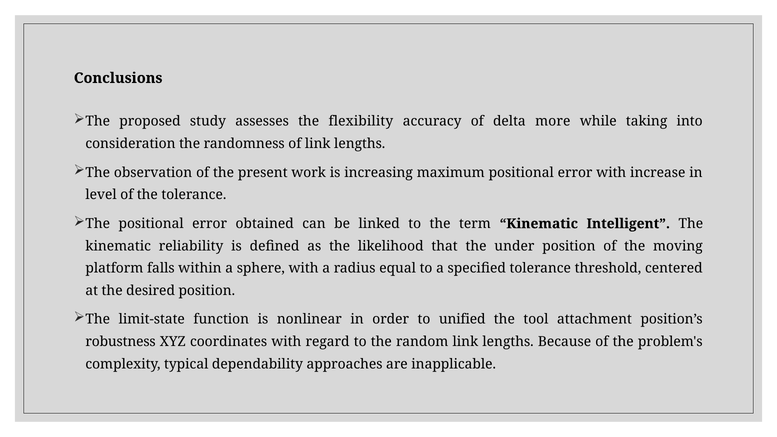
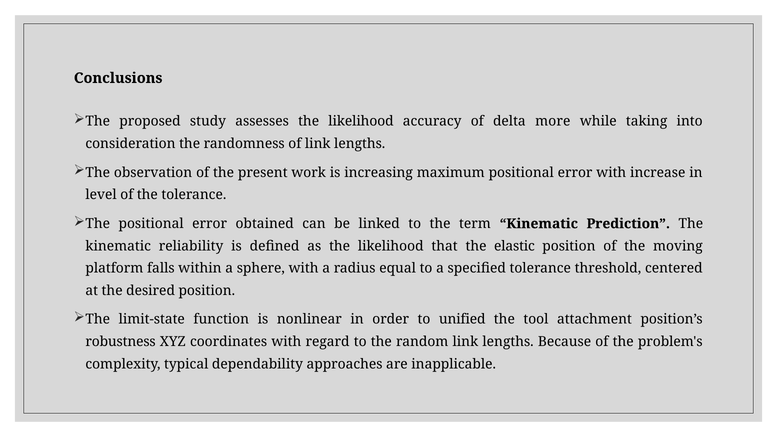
assesses the flexibility: flexibility -> likelihood
Intelligent: Intelligent -> Prediction
under: under -> elastic
